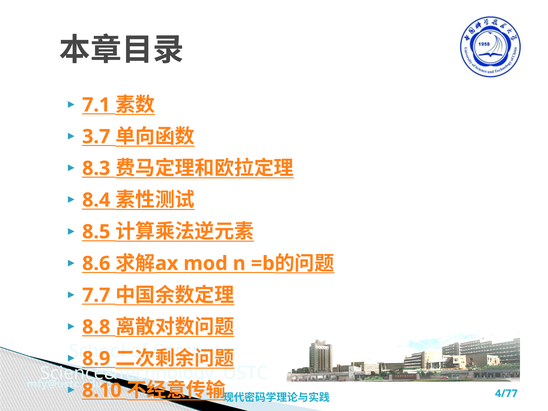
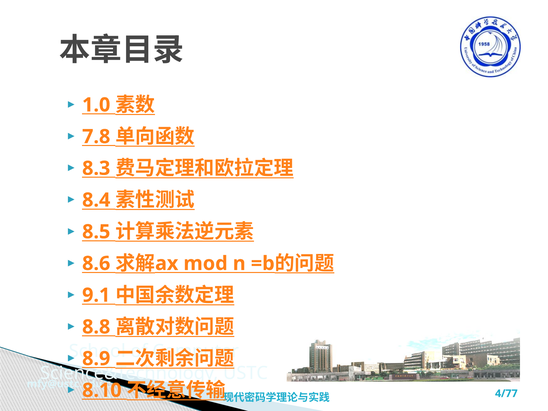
7.1: 7.1 -> 1.0
3.7: 3.7 -> 7.8
7.7: 7.7 -> 9.1
